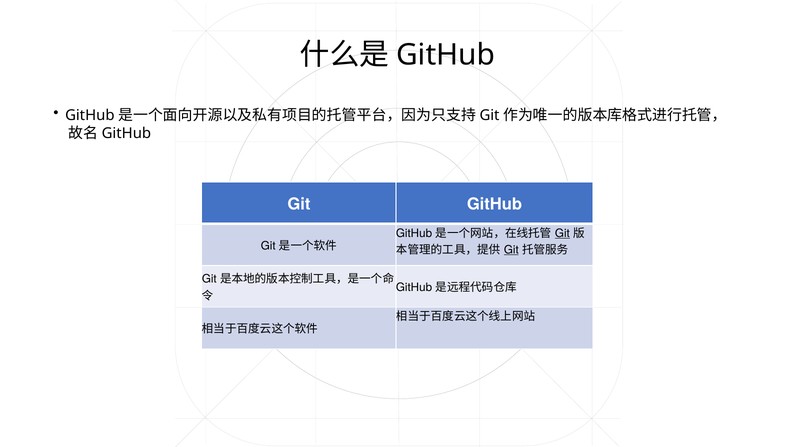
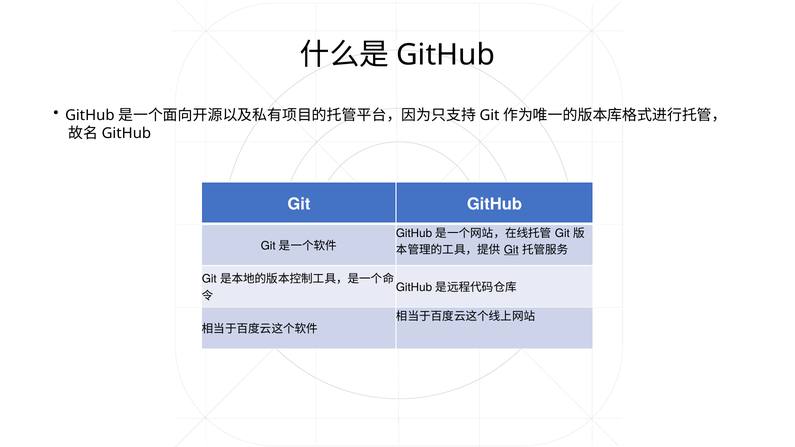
Git at (562, 233) underline: present -> none
